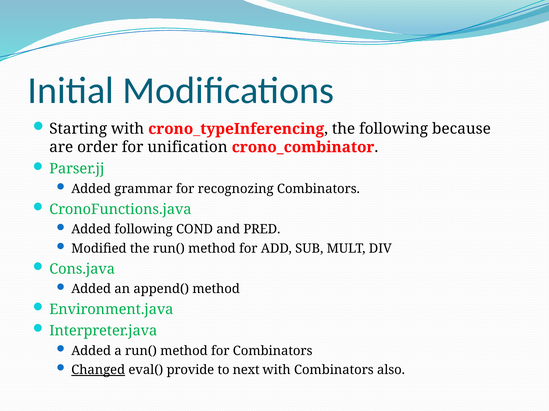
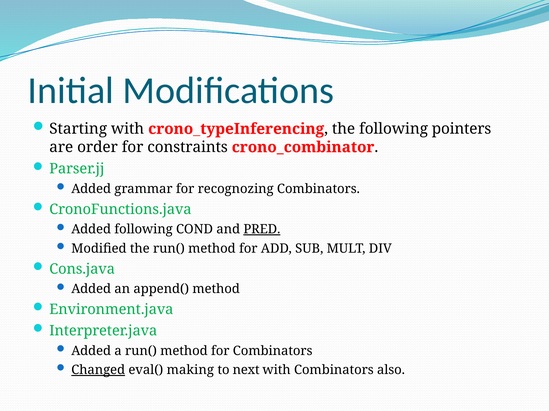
because: because -> pointers
unification: unification -> constraints
PRED underline: none -> present
provide: provide -> making
